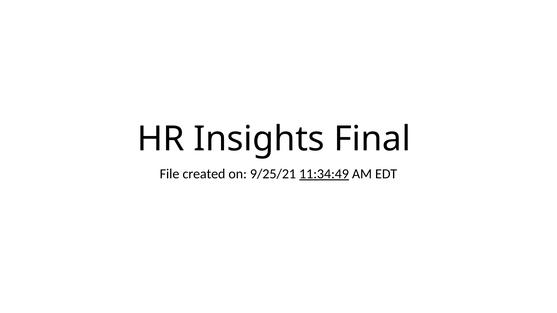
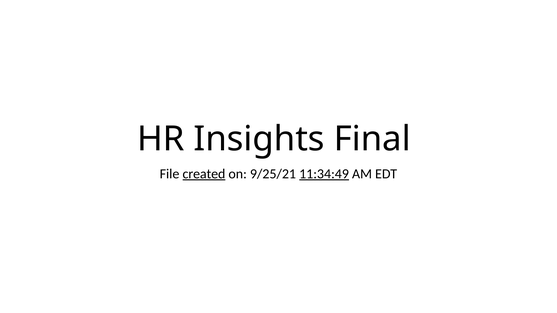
created underline: none -> present
